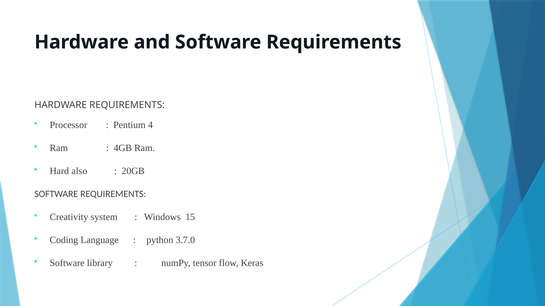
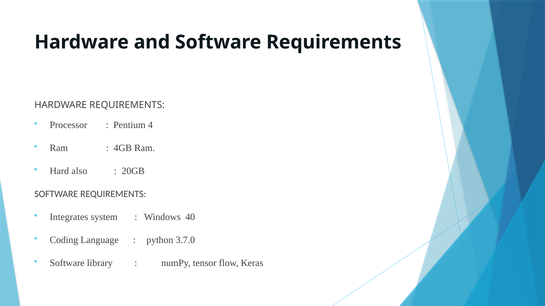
Creativity: Creativity -> Integrates
15: 15 -> 40
